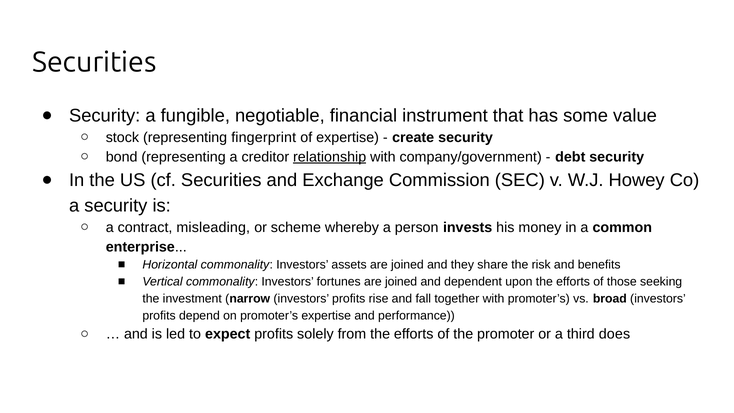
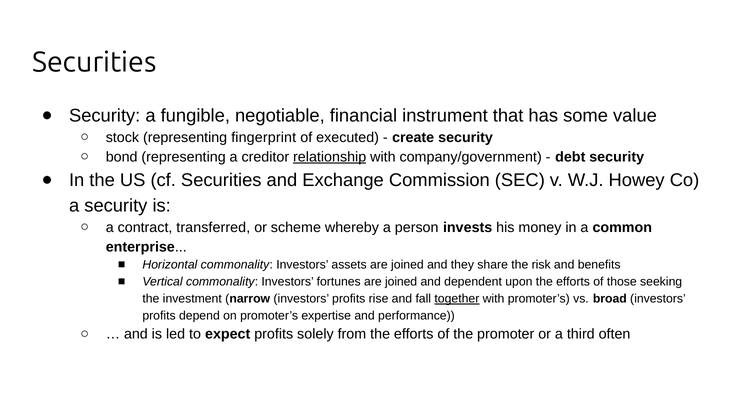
of expertise: expertise -> executed
misleading: misleading -> transferred
together underline: none -> present
does: does -> often
